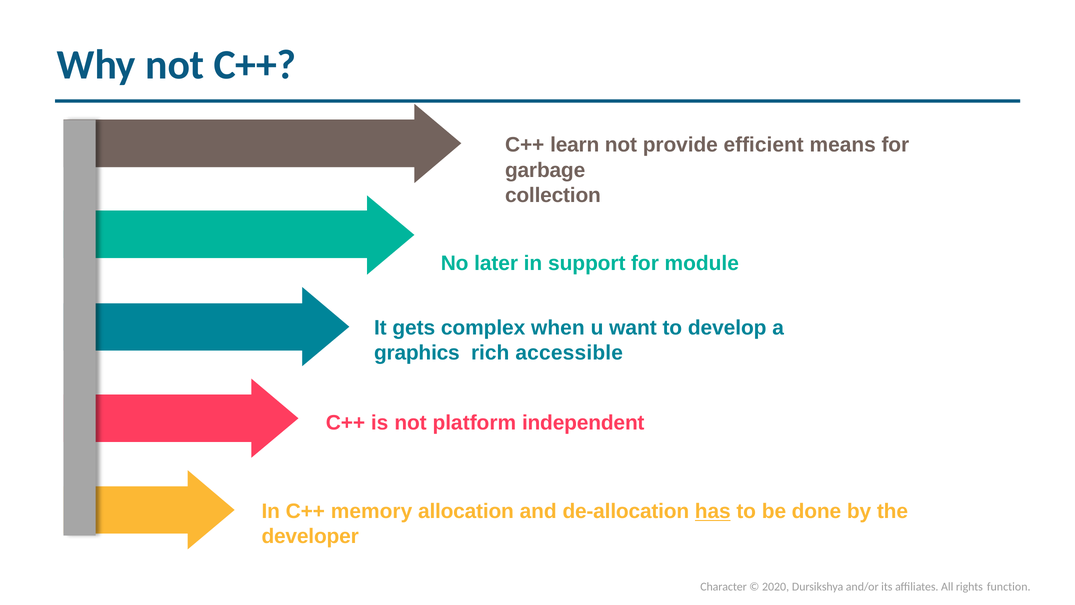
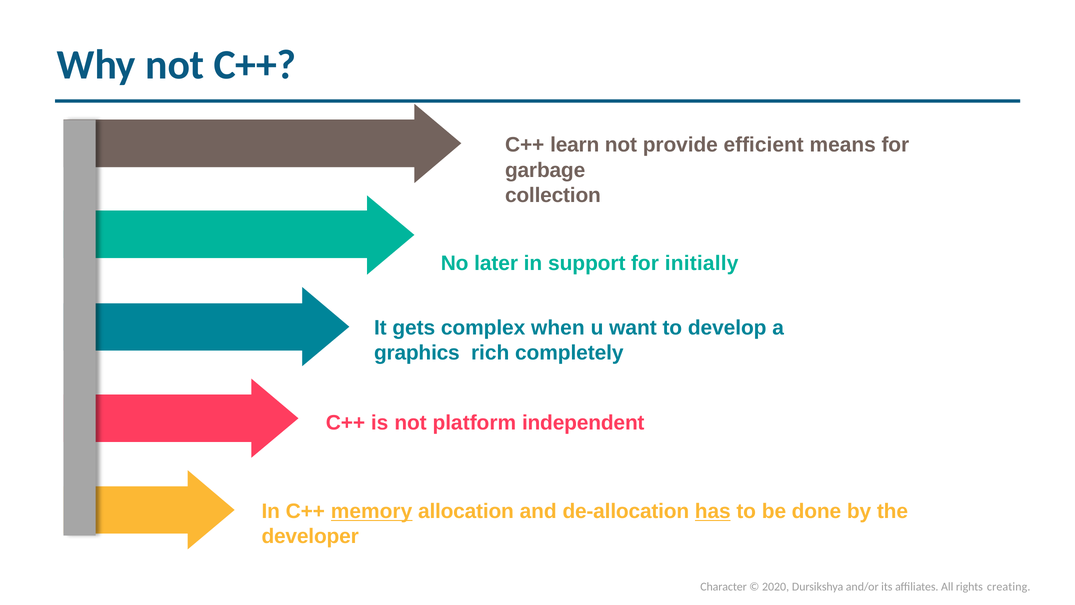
module: module -> initially
accessible: accessible -> completely
memory underline: none -> present
function: function -> creating
